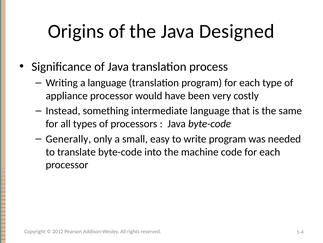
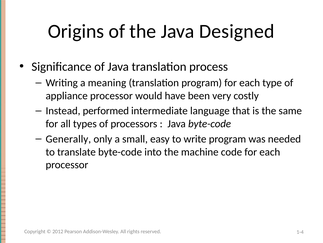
a language: language -> meaning
something: something -> performed
